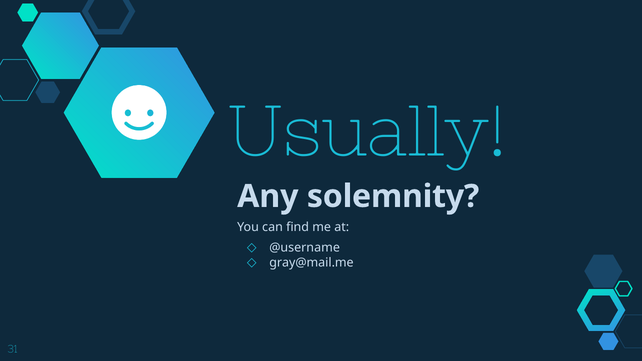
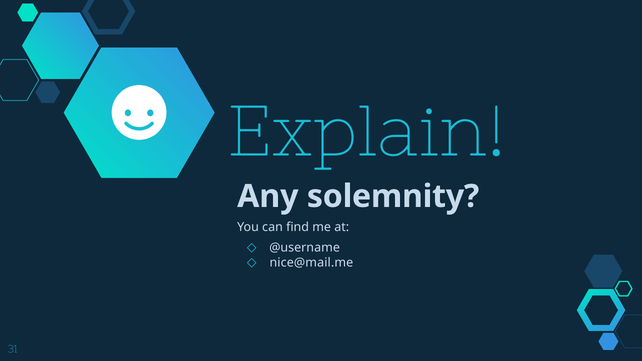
Usually: Usually -> Explain
gray@mail.me: gray@mail.me -> nice@mail.me
